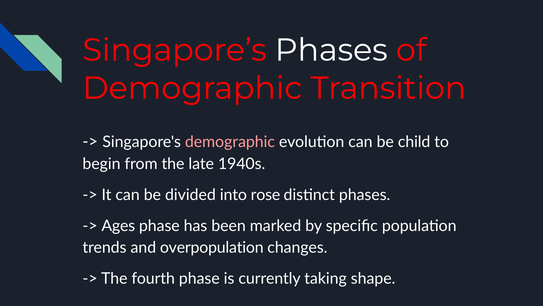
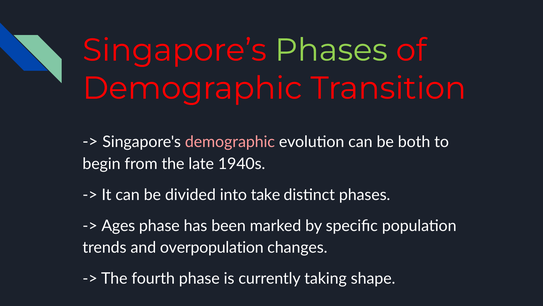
Phases at (331, 50) colour: white -> light green
child: child -> both
rose: rose -> take
